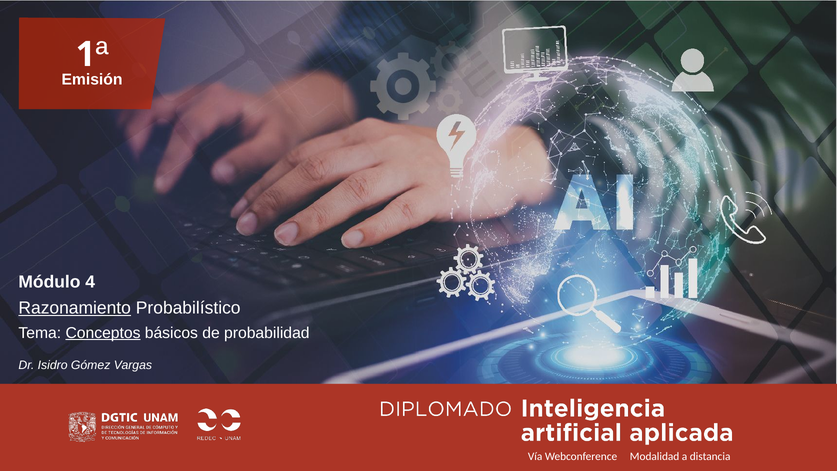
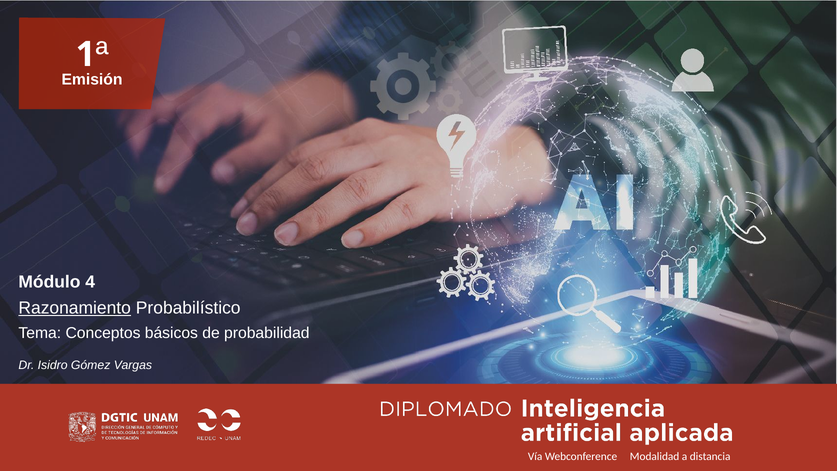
Conceptos underline: present -> none
